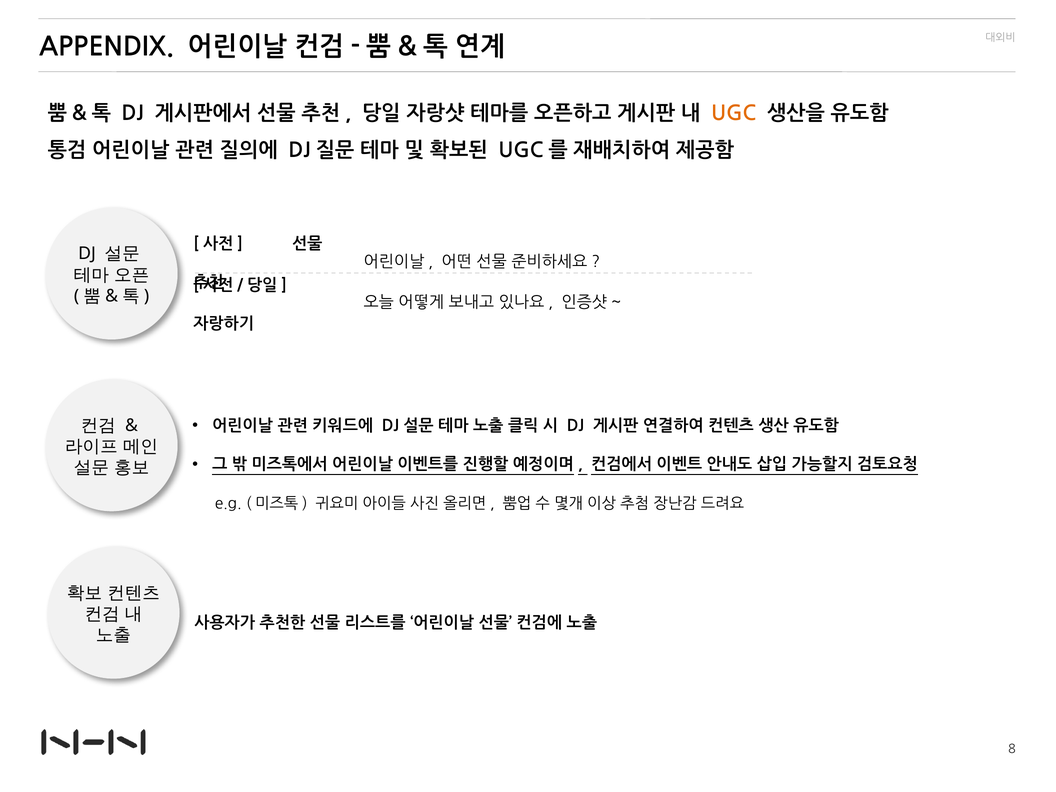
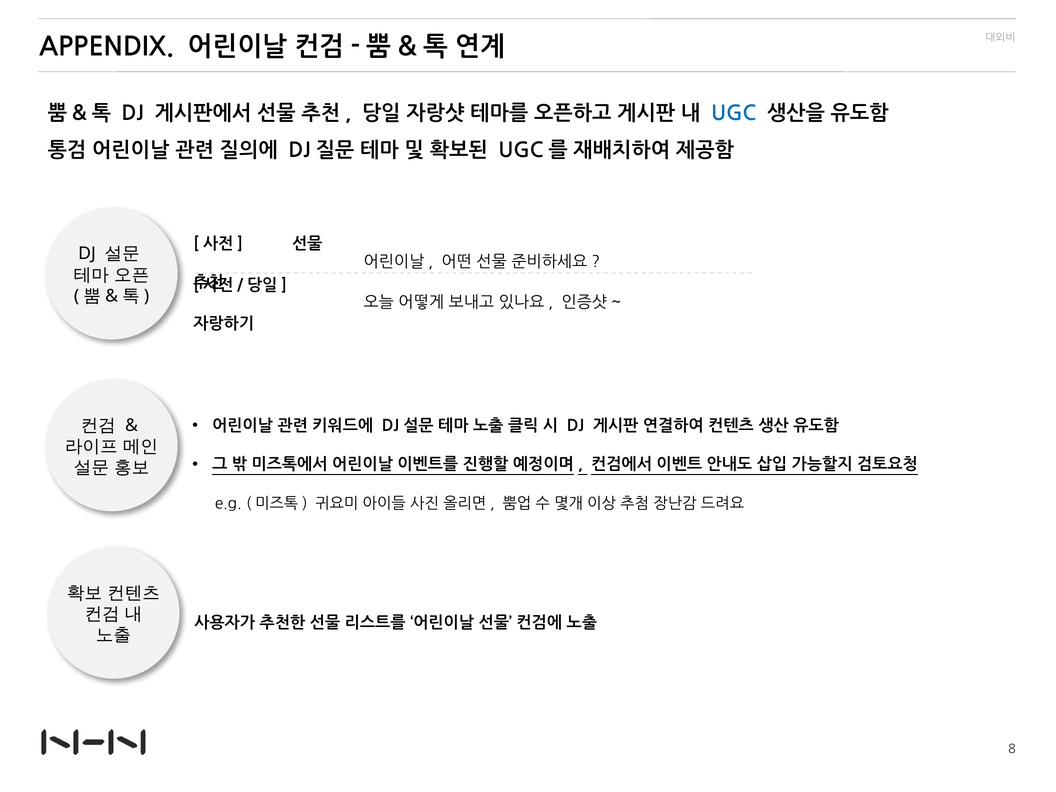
UGC colour: orange -> blue
